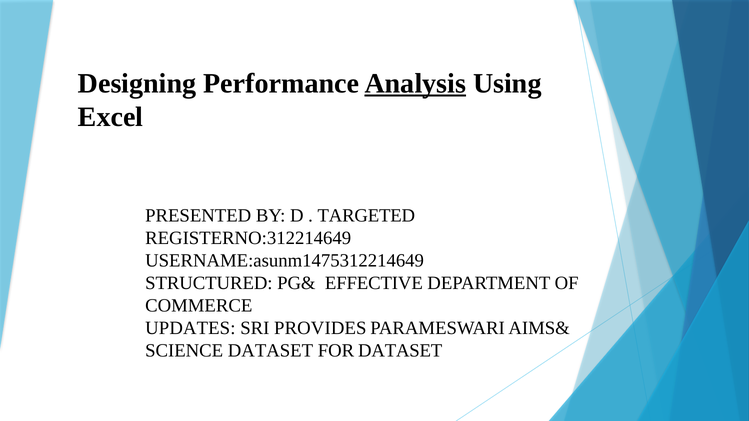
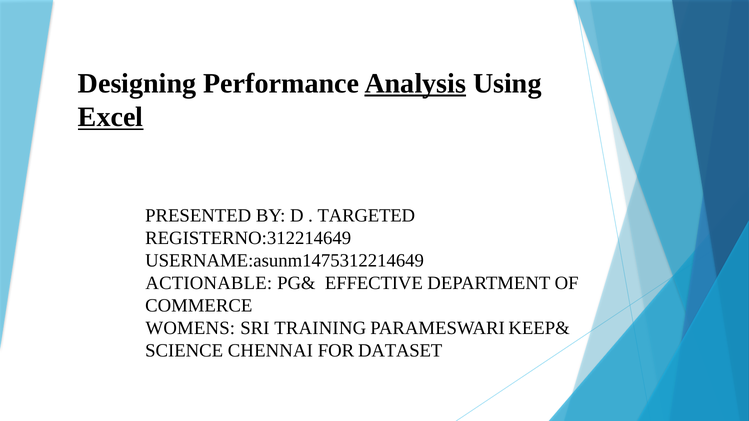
Excel underline: none -> present
STRUCTURED: STRUCTURED -> ACTIONABLE
UPDATES: UPDATES -> WOMENS
PROVIDES: PROVIDES -> TRAINING
AIMS&: AIMS& -> KEEP&
SCIENCE DATASET: DATASET -> CHENNAI
